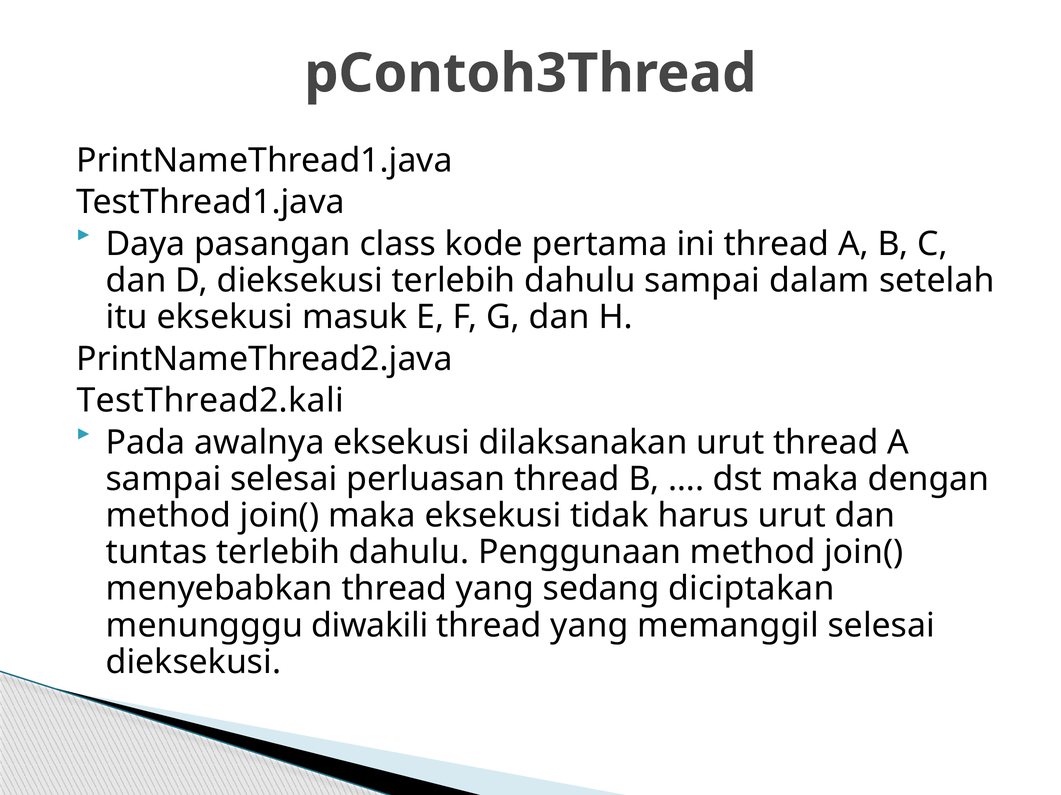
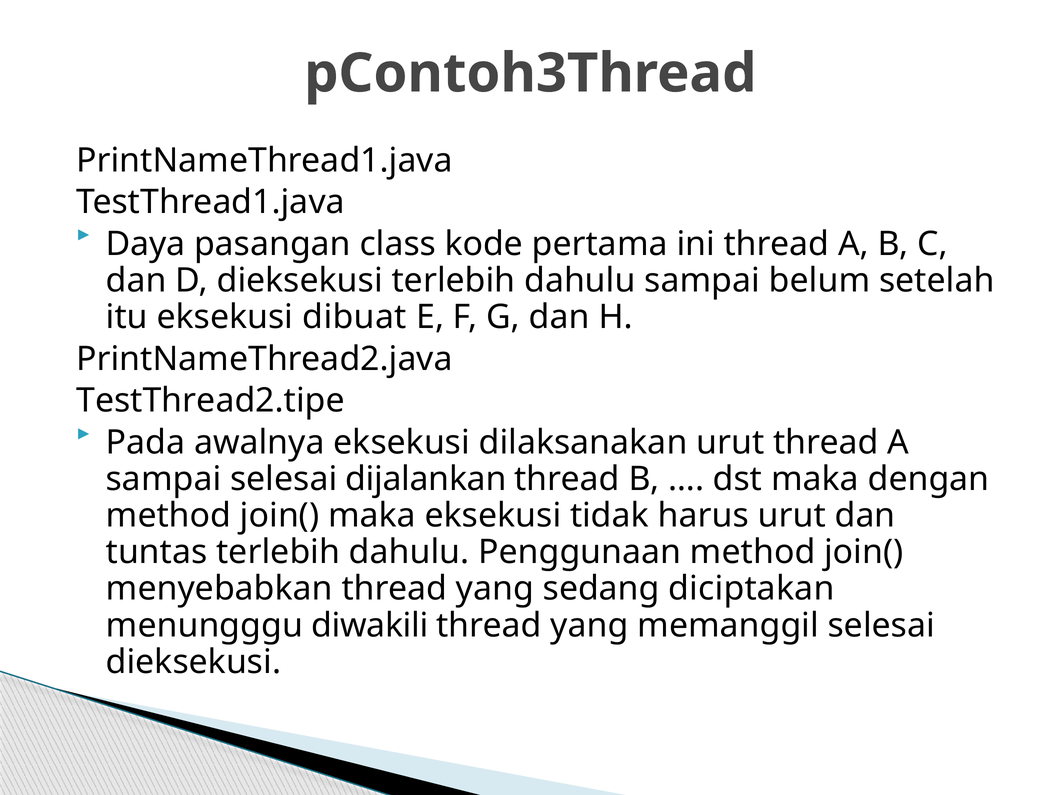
dalam: dalam -> belum
masuk: masuk -> dibuat
TestThread2.kali: TestThread2.kali -> TestThread2.tipe
perluasan: perluasan -> dijalankan
